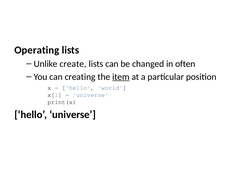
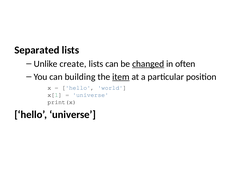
Operating: Operating -> Separated
changed underline: none -> present
creating: creating -> building
